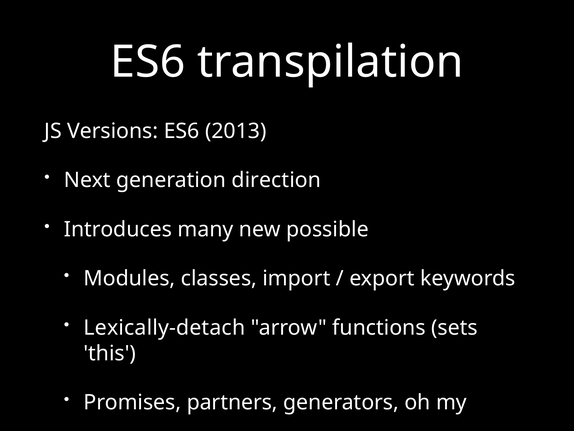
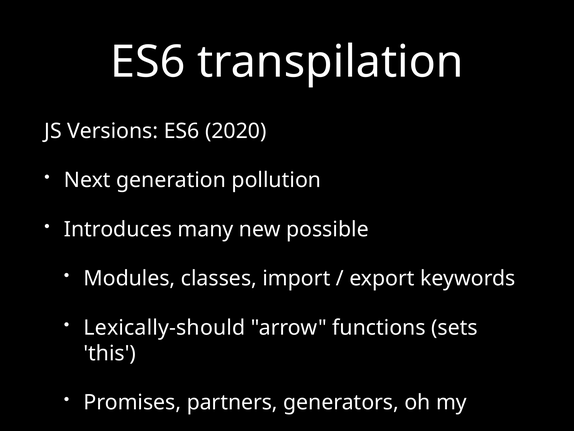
2013: 2013 -> 2020
direction: direction -> pollution
Lexically-detach: Lexically-detach -> Lexically-should
